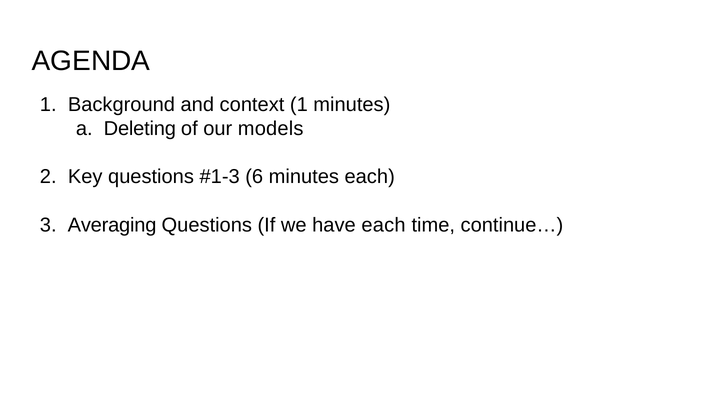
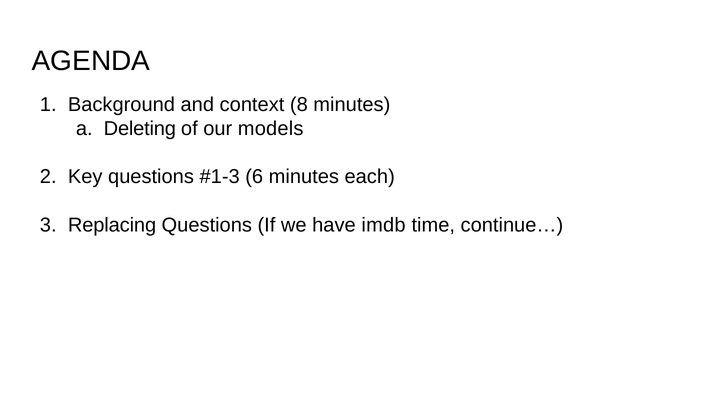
context 1: 1 -> 8
Averaging: Averaging -> Replacing
have each: each -> imdb
